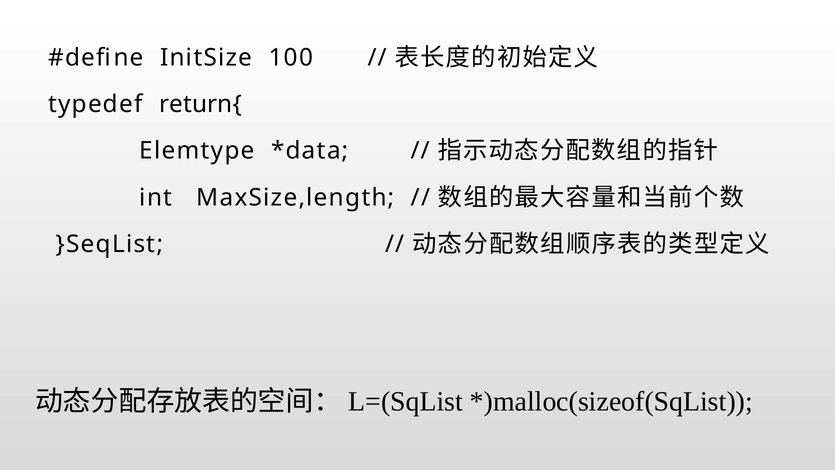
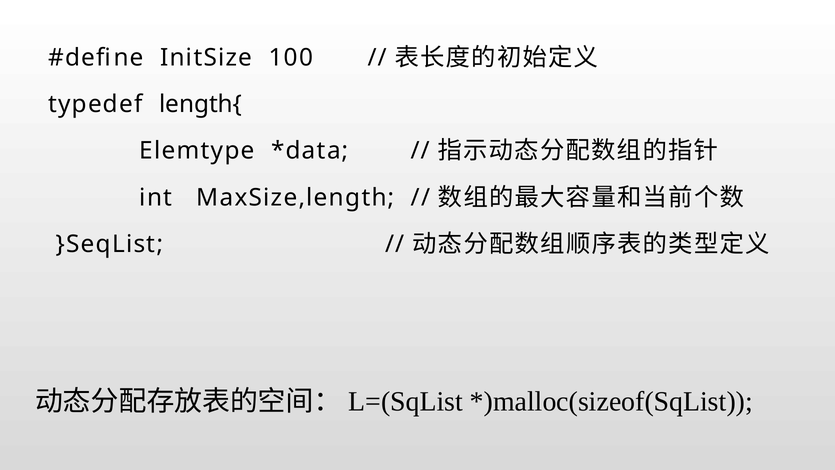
return{: return{ -> length{
